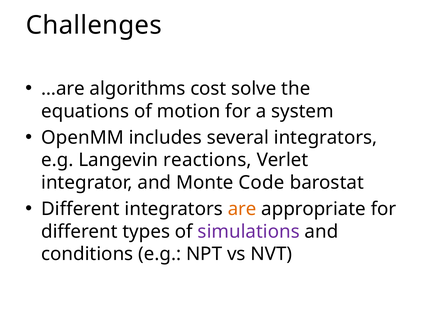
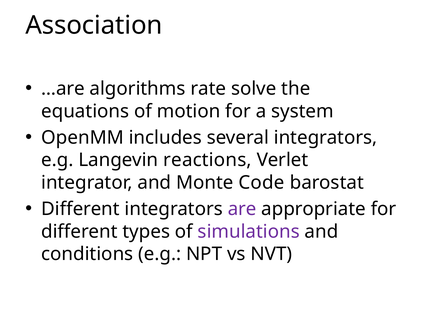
Challenges: Challenges -> Association
cost: cost -> rate
are colour: orange -> purple
